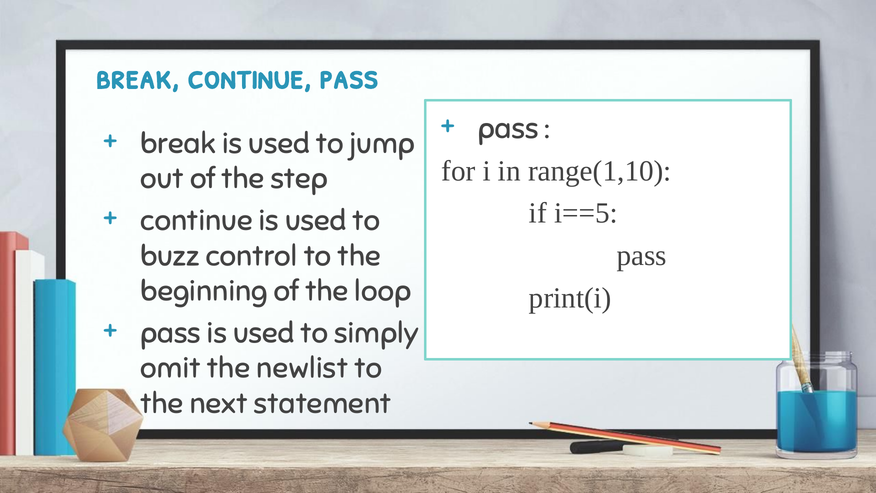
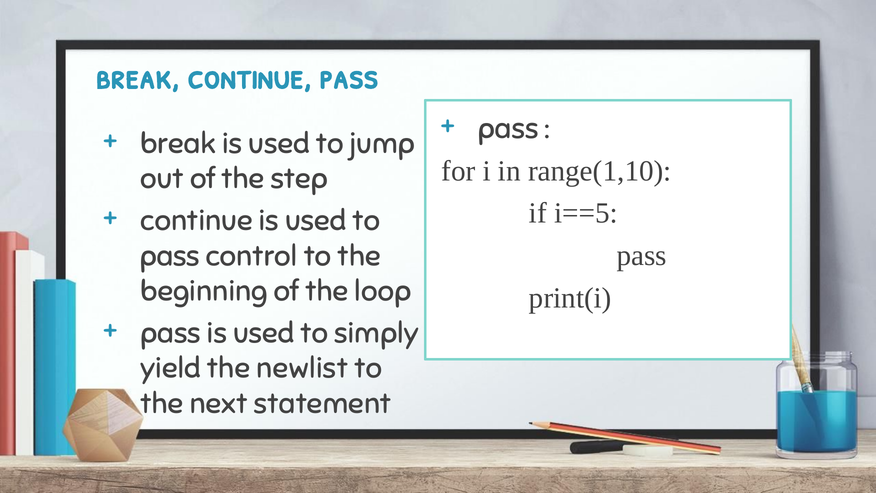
buzz at (170, 256): buzz -> pass
omit: omit -> yield
